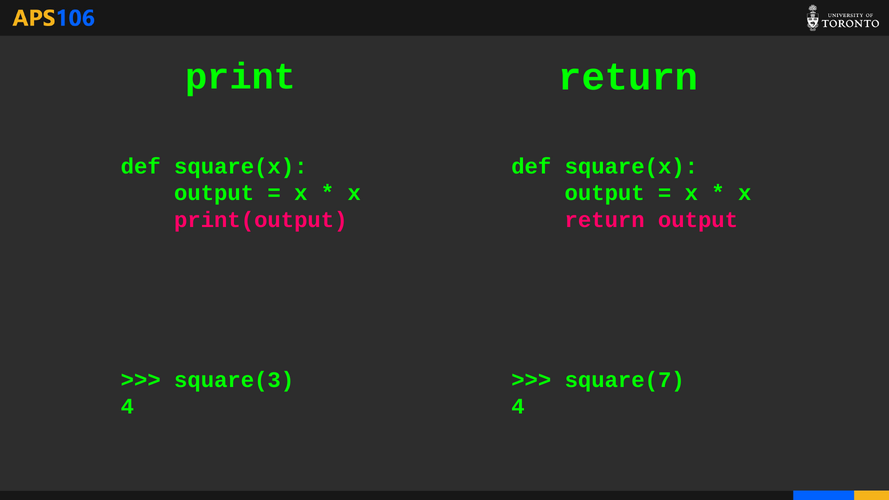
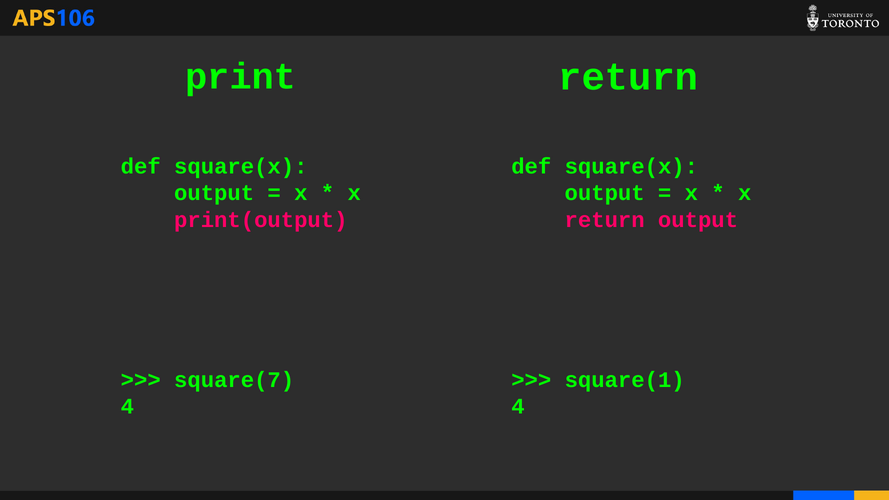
square(3: square(3 -> square(7
square(7: square(7 -> square(1
